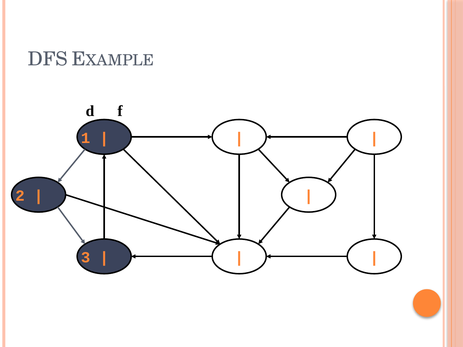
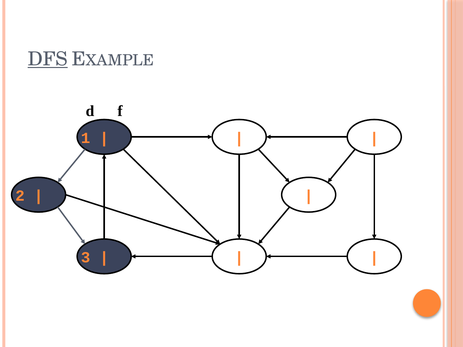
DFS underline: none -> present
